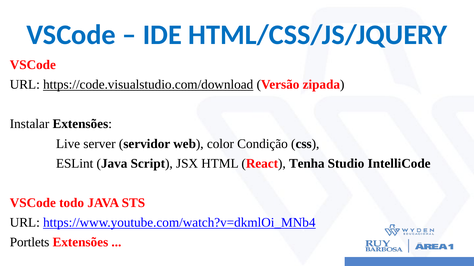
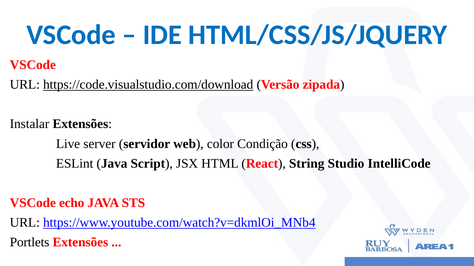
Tenha: Tenha -> String
todo: todo -> echo
